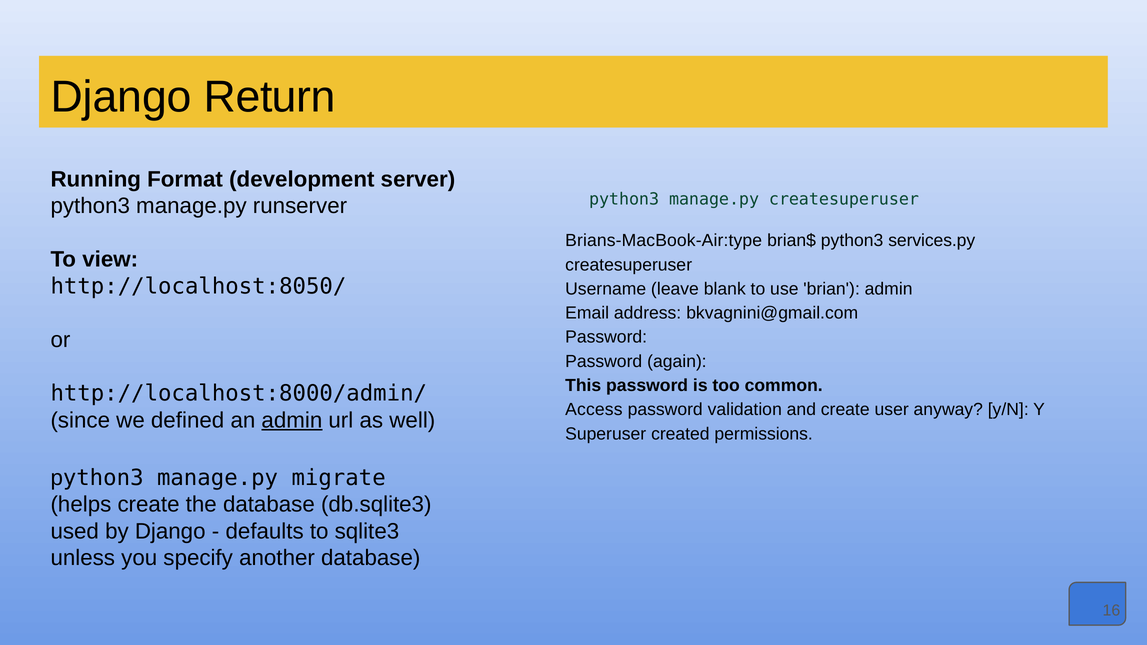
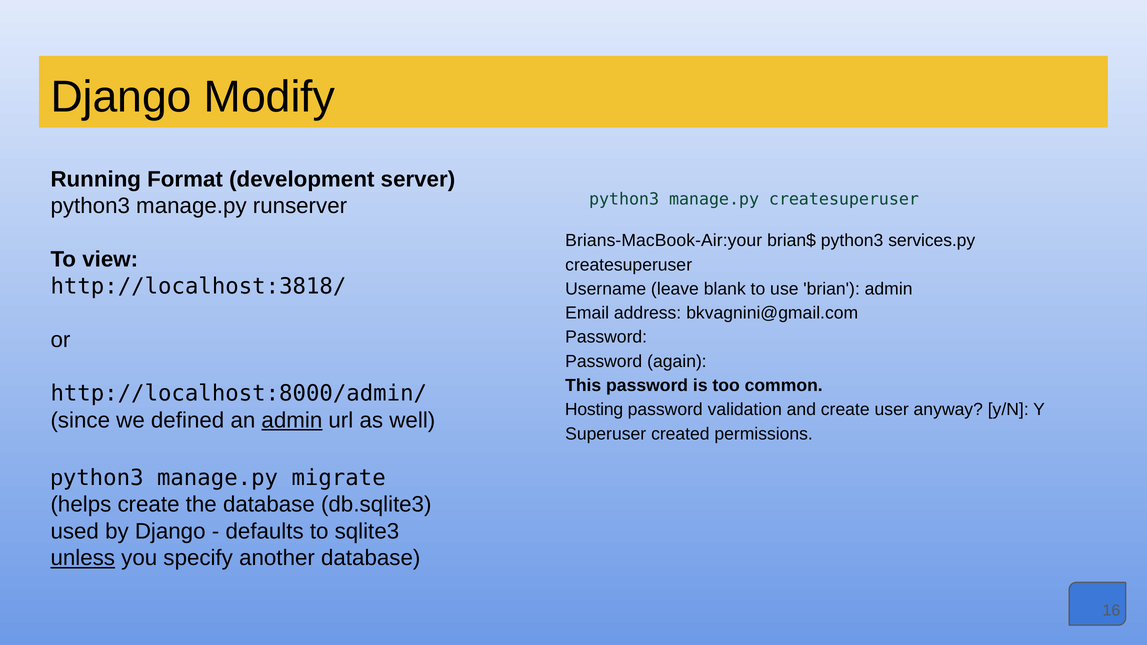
Return: Return -> Modify
Brians-MacBook-Air:type: Brians-MacBook-Air:type -> Brians-MacBook-Air:your
http://localhost:8050/: http://localhost:8050/ -> http://localhost:3818/
Access: Access -> Hosting
unless underline: none -> present
